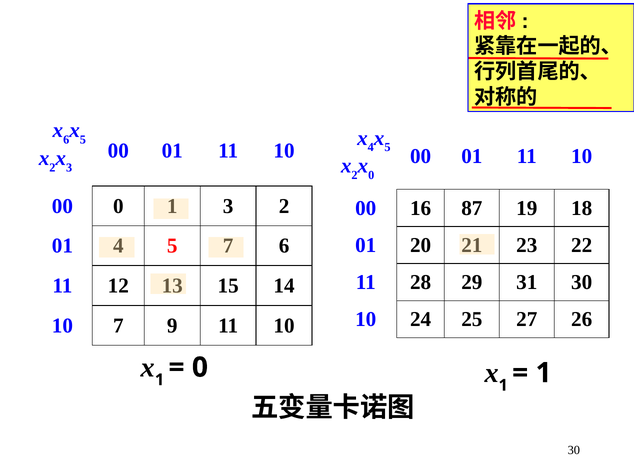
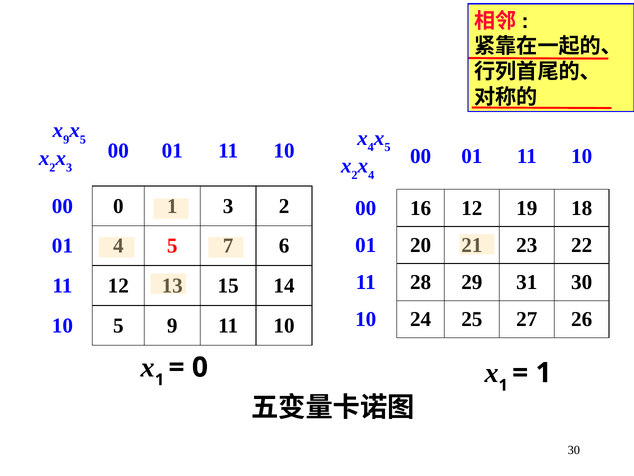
6 at (66, 140): 6 -> 9
0 at (371, 175): 0 -> 4
16 87: 87 -> 12
10 7: 7 -> 5
